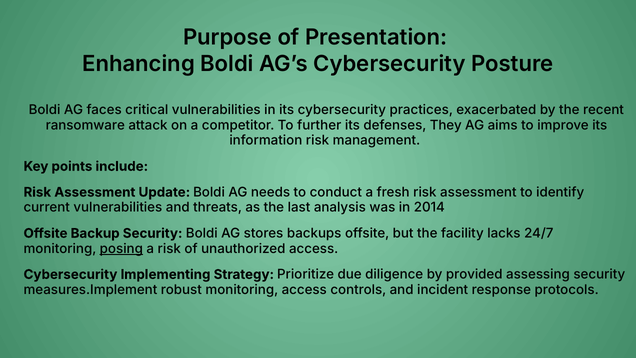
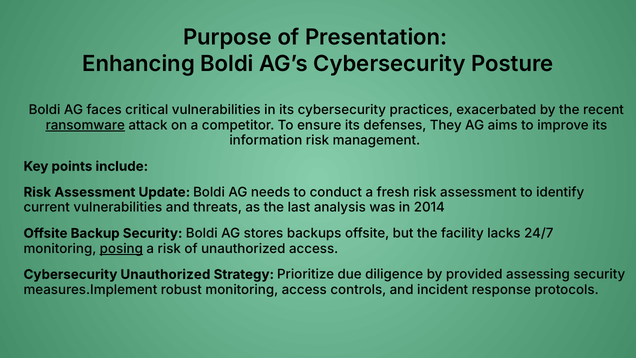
ransomware underline: none -> present
further: further -> ensure
Cybersecurity Implementing: Implementing -> Unauthorized
